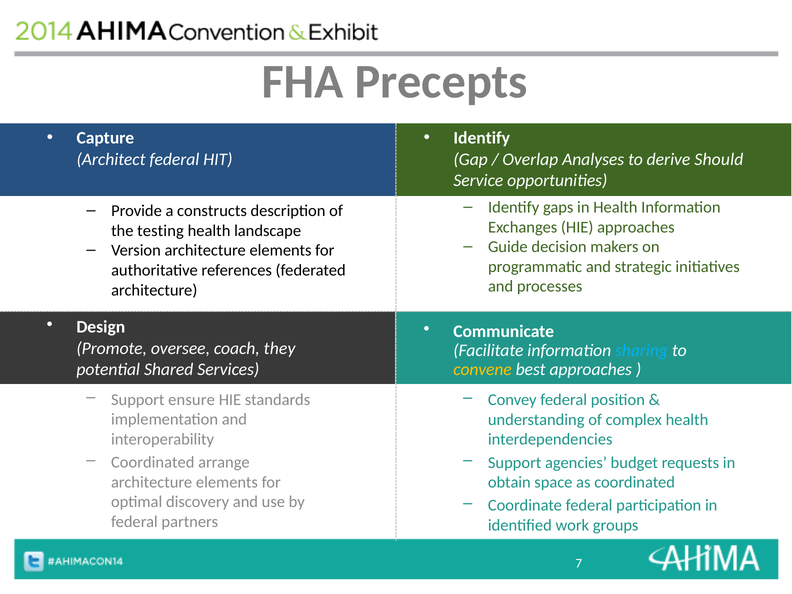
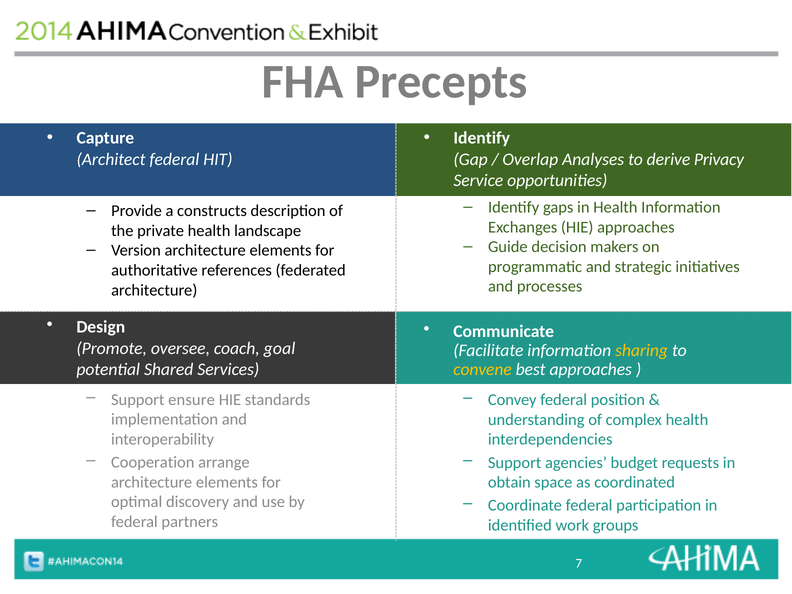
Should: Should -> Privacy
testing: testing -> private
they: they -> goal
sharing colour: light blue -> yellow
Coordinated at (153, 462): Coordinated -> Cooperation
